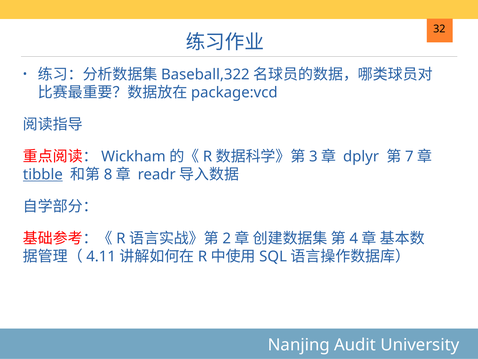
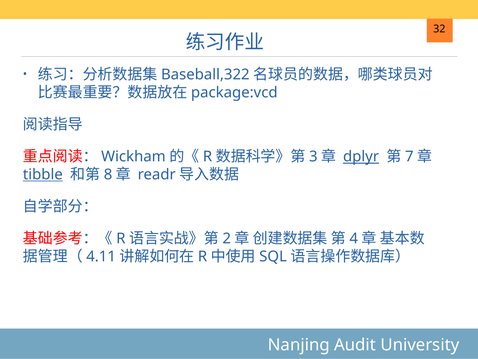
dplyr underline: none -> present
